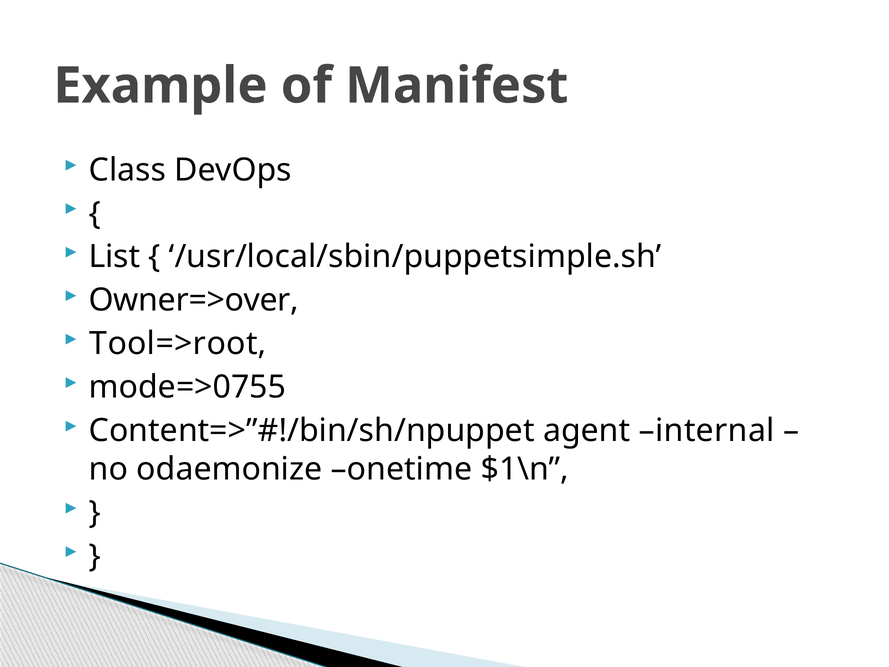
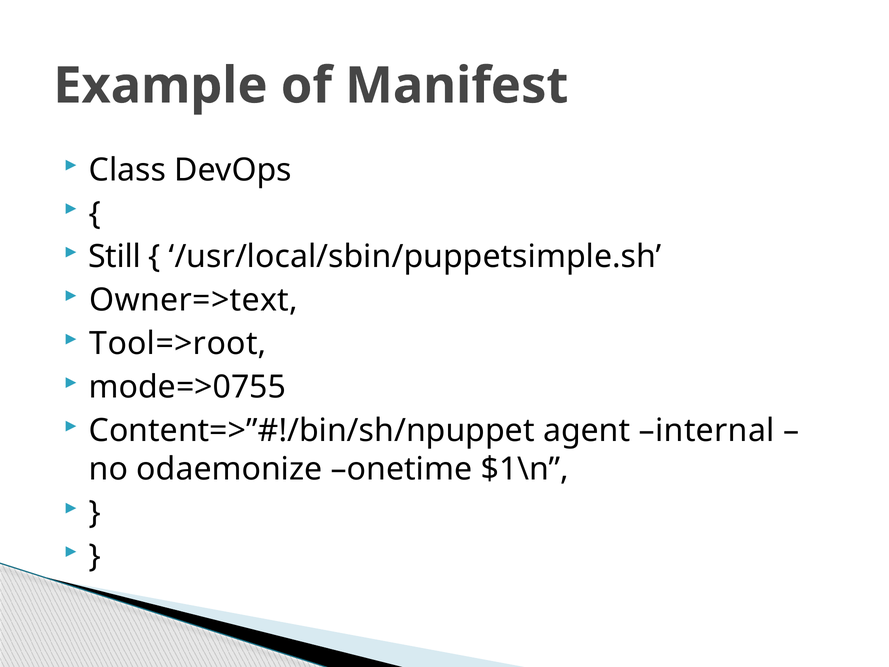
List: List -> Still
Owner=>over: Owner=>over -> Owner=>text
